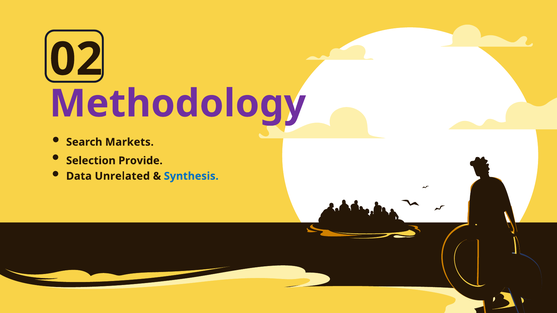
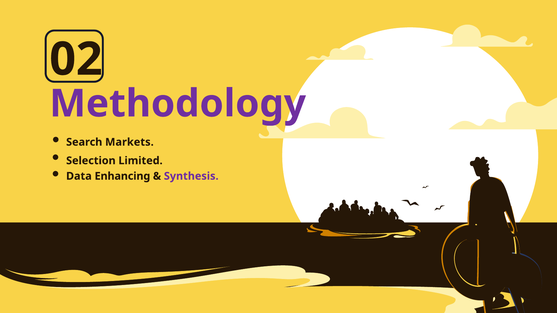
Provide: Provide -> Limited
Unrelated: Unrelated -> Enhancing
Synthesis colour: blue -> purple
